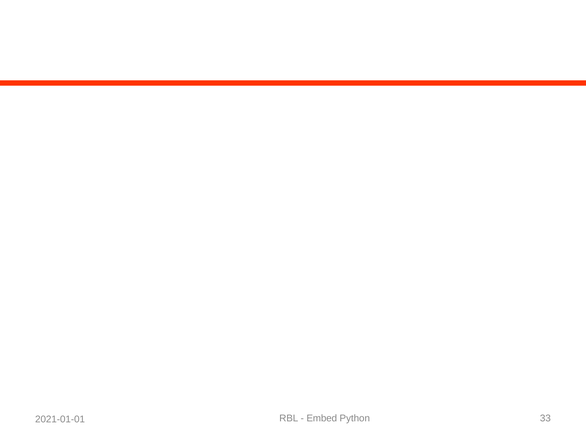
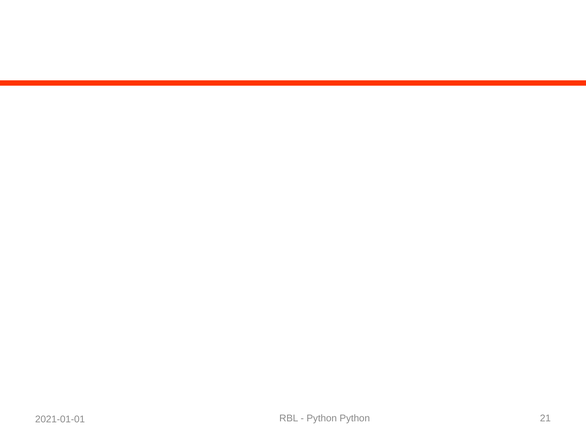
Embed at (322, 419): Embed -> Python
33: 33 -> 21
